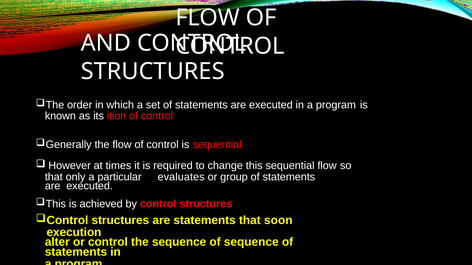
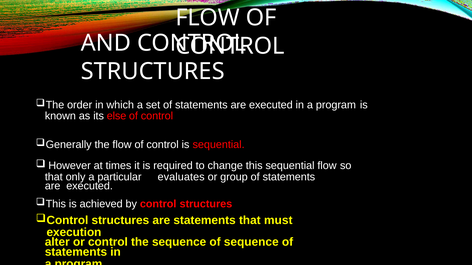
ition: ition -> else
soon: soon -> must
